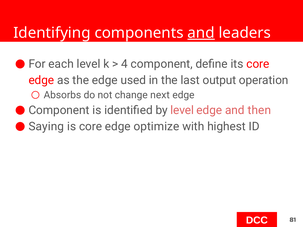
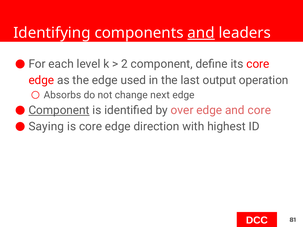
4: 4 -> 2
Component at (59, 110) underline: none -> present
by level: level -> over
and then: then -> core
optimize: optimize -> direction
